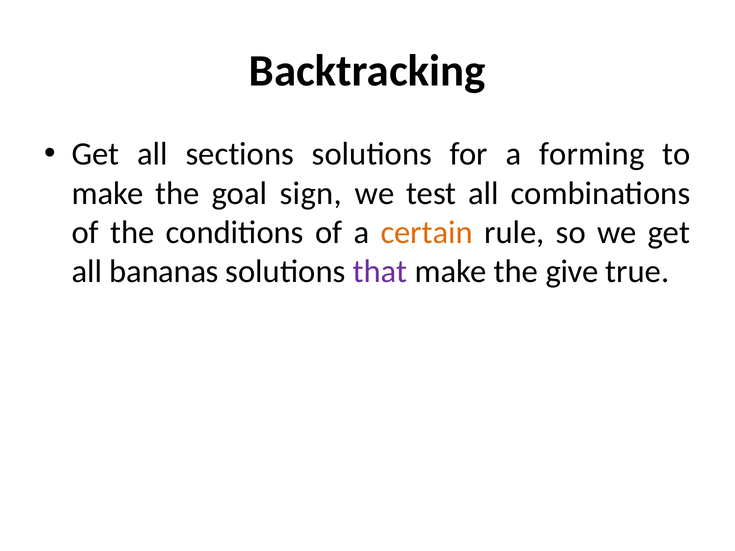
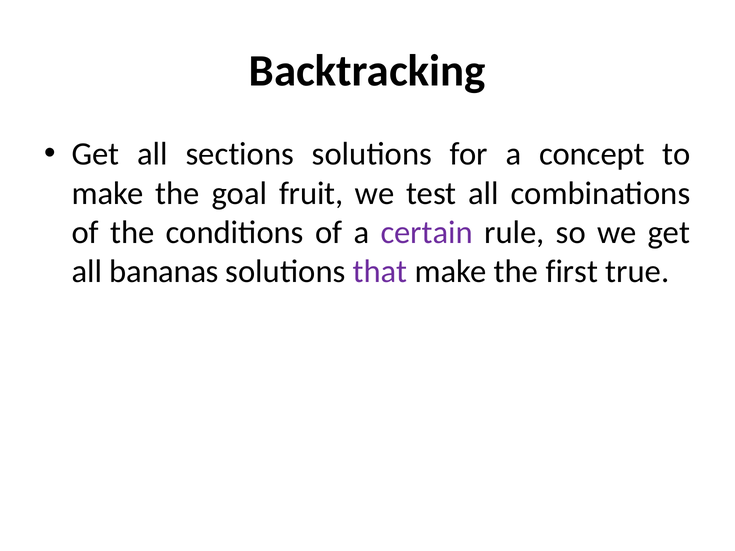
forming: forming -> concept
sign: sign -> fruit
certain colour: orange -> purple
give: give -> first
